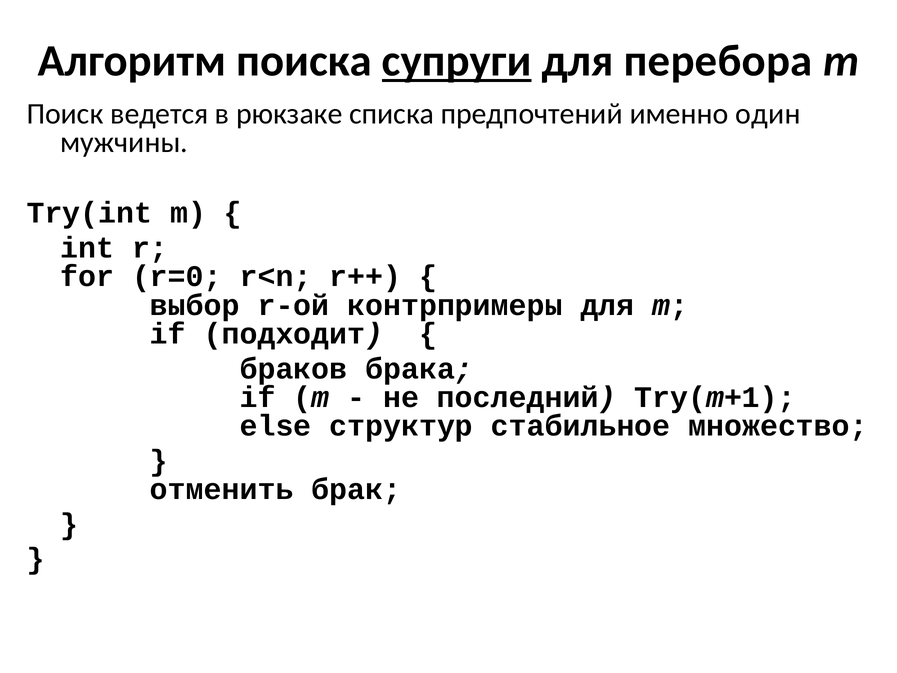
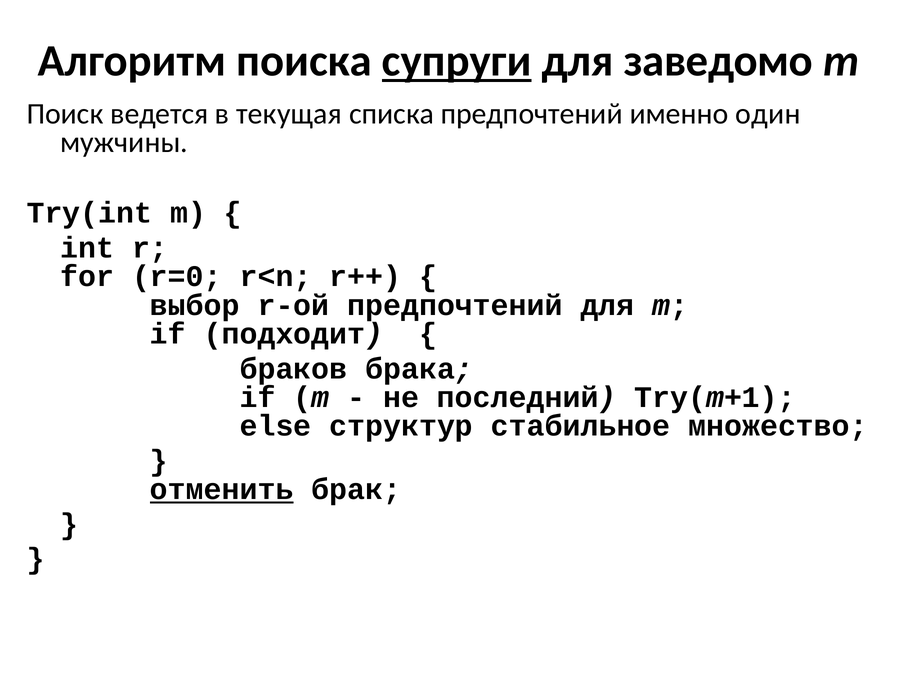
перебора: перебора -> заведомо
рюкзаке: рюкзаке -> текущая
r-ой контрпримеры: контрпримеры -> предпочтений
отменить underline: none -> present
